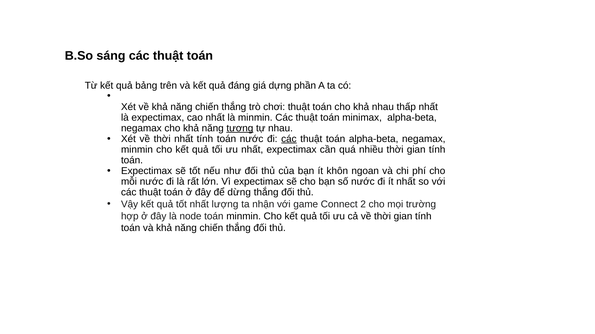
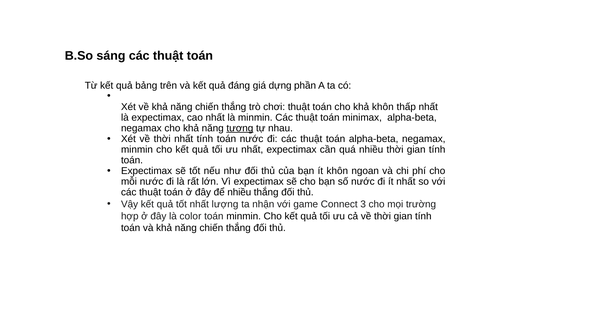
khả nhau: nhau -> khôn
các at (289, 139) underline: present -> none
để dừng: dừng -> nhiều
2: 2 -> 3
node: node -> color
